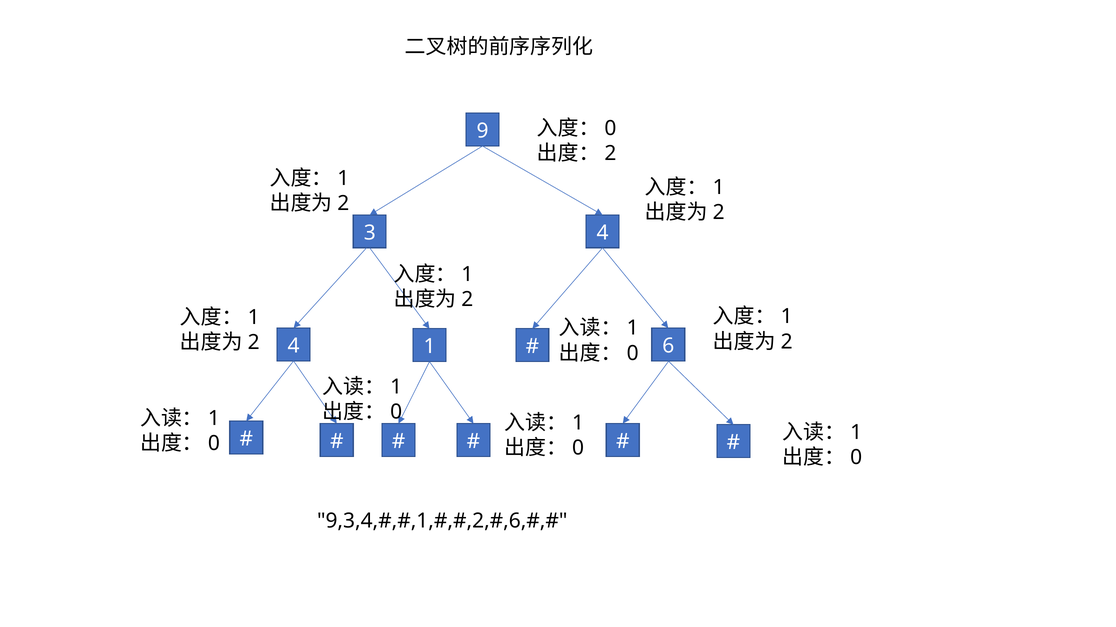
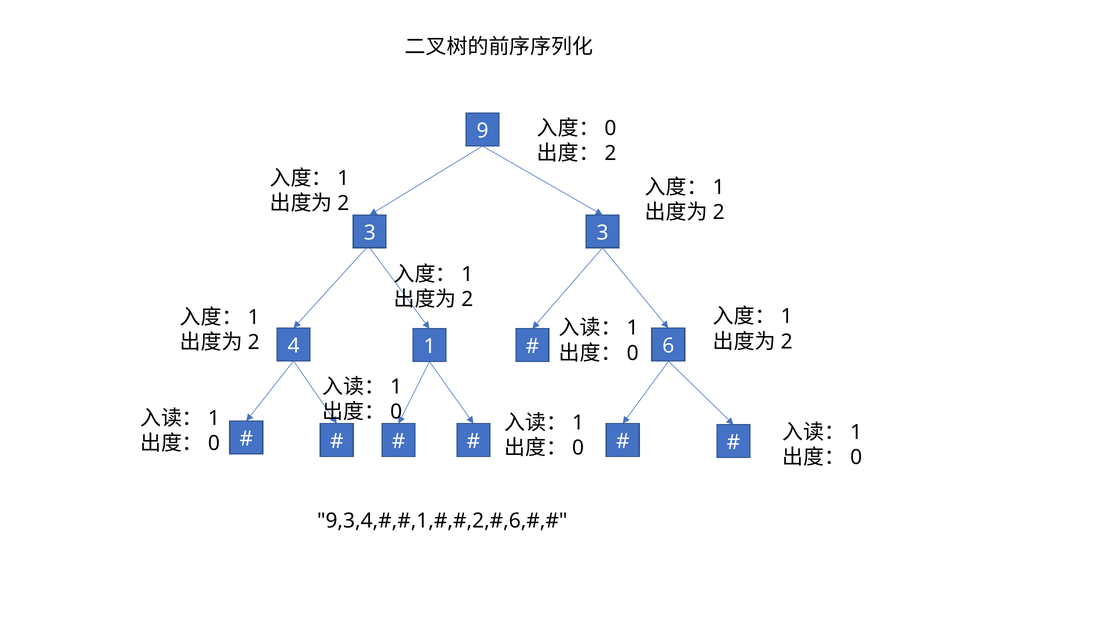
3 4: 4 -> 3
